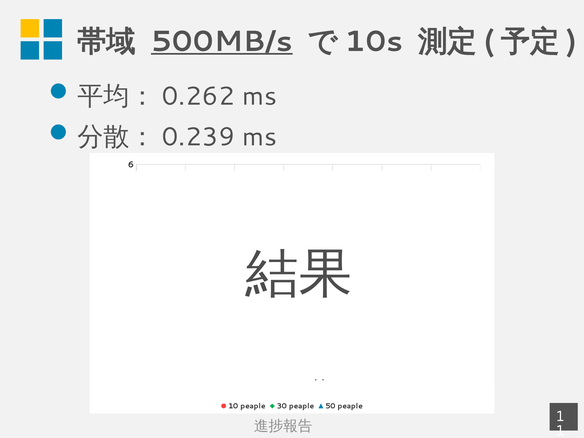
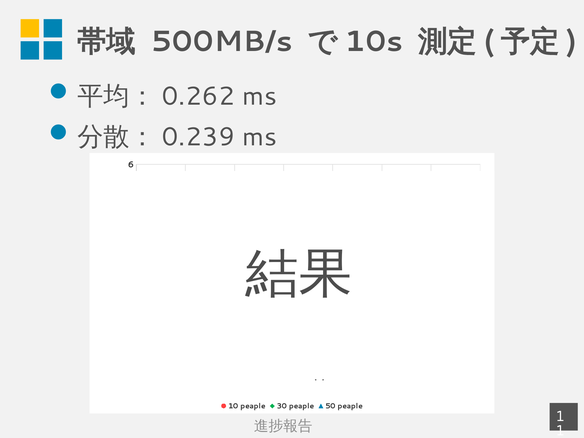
500MB/s underline: present -> none
